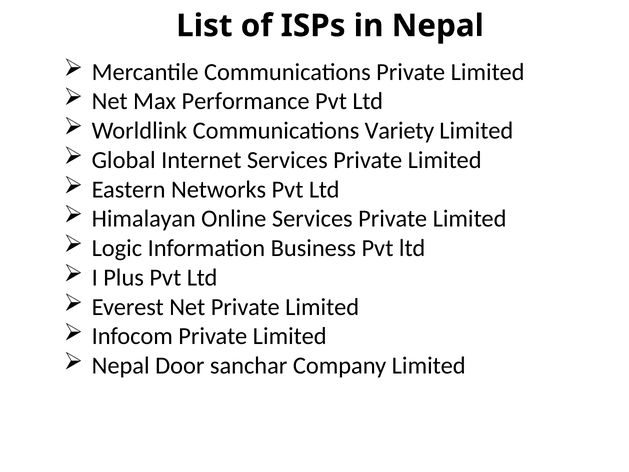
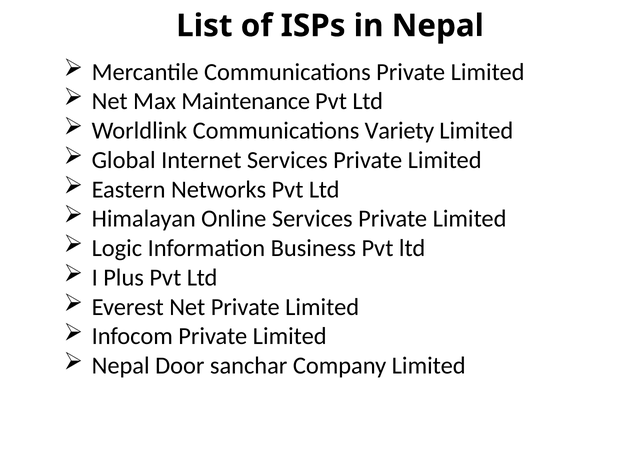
Performance: Performance -> Maintenance
